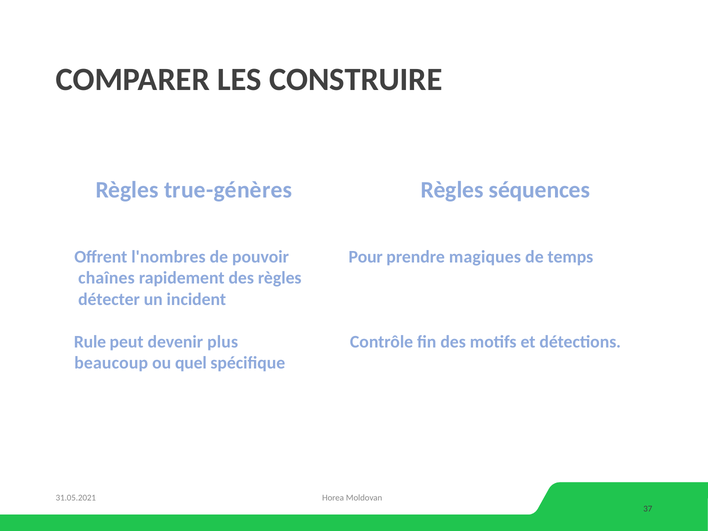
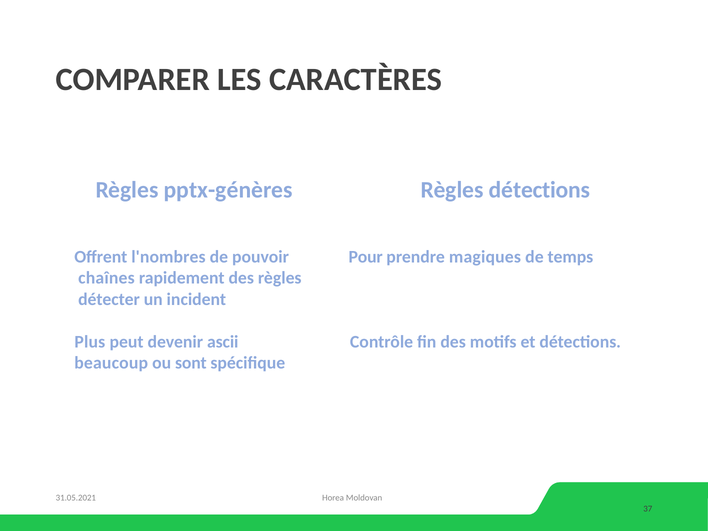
CONSTRUIRE: CONSTRUIRE -> CARACTÈRES
true-génères: true-génères -> pptx-génères
Règles séquences: séquences -> détections
Rule: Rule -> Plus
plus: plus -> ascii
quel: quel -> sont
